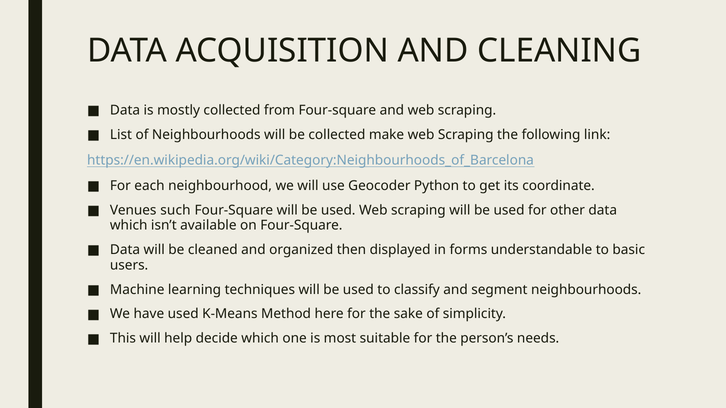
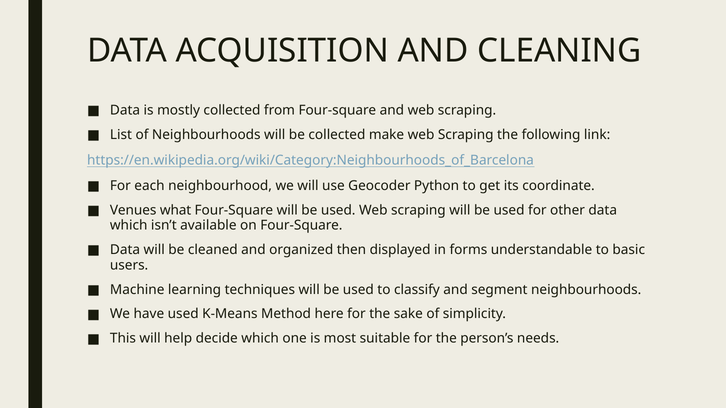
such: such -> what
